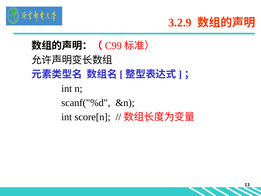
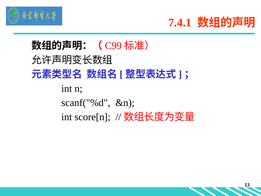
3.2.9: 3.2.9 -> 7.4.1
